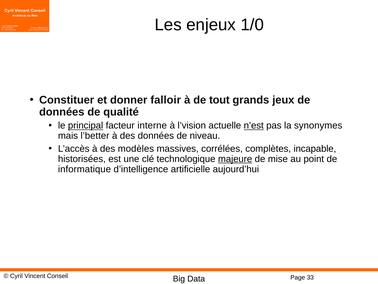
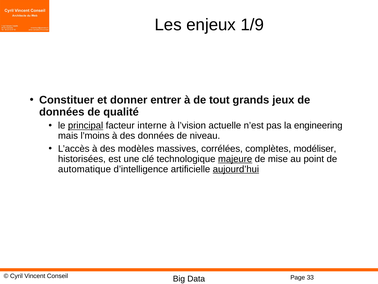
1/0: 1/0 -> 1/9
falloir: falloir -> entrer
n’est underline: present -> none
synonymes: synonymes -> engineering
l’better: l’better -> l’moins
incapable: incapable -> modéliser
informatique: informatique -> automatique
aujourd’hui underline: none -> present
